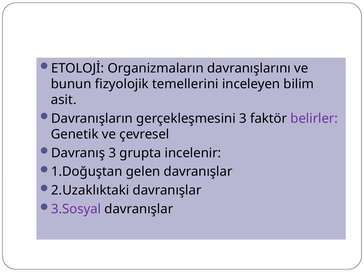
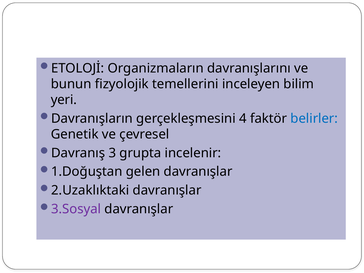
asit: asit -> yeri
gerçekleşmesini 3: 3 -> 4
belirler colour: purple -> blue
